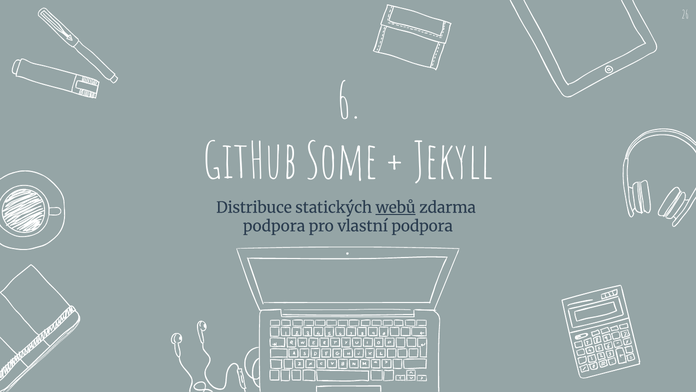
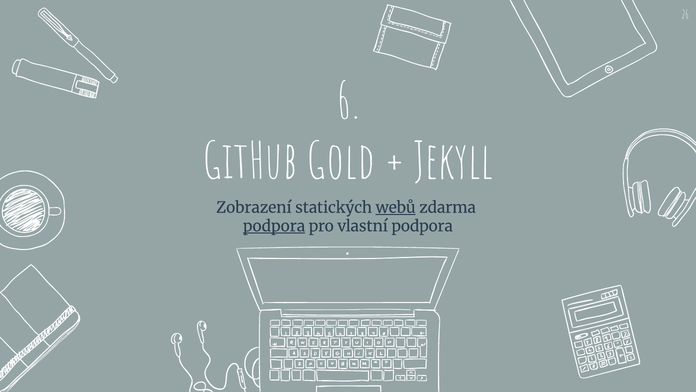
Some: Some -> Gold
Distribuce: Distribuce -> Zobrazení
podpora at (274, 226) underline: none -> present
